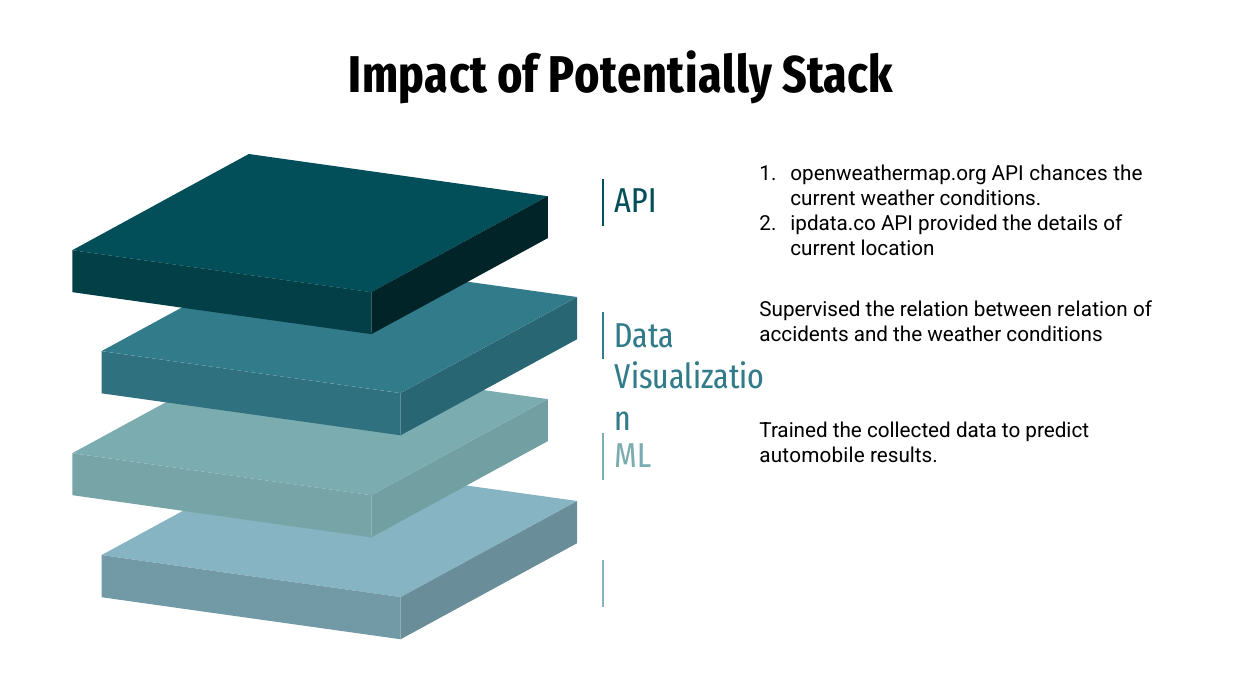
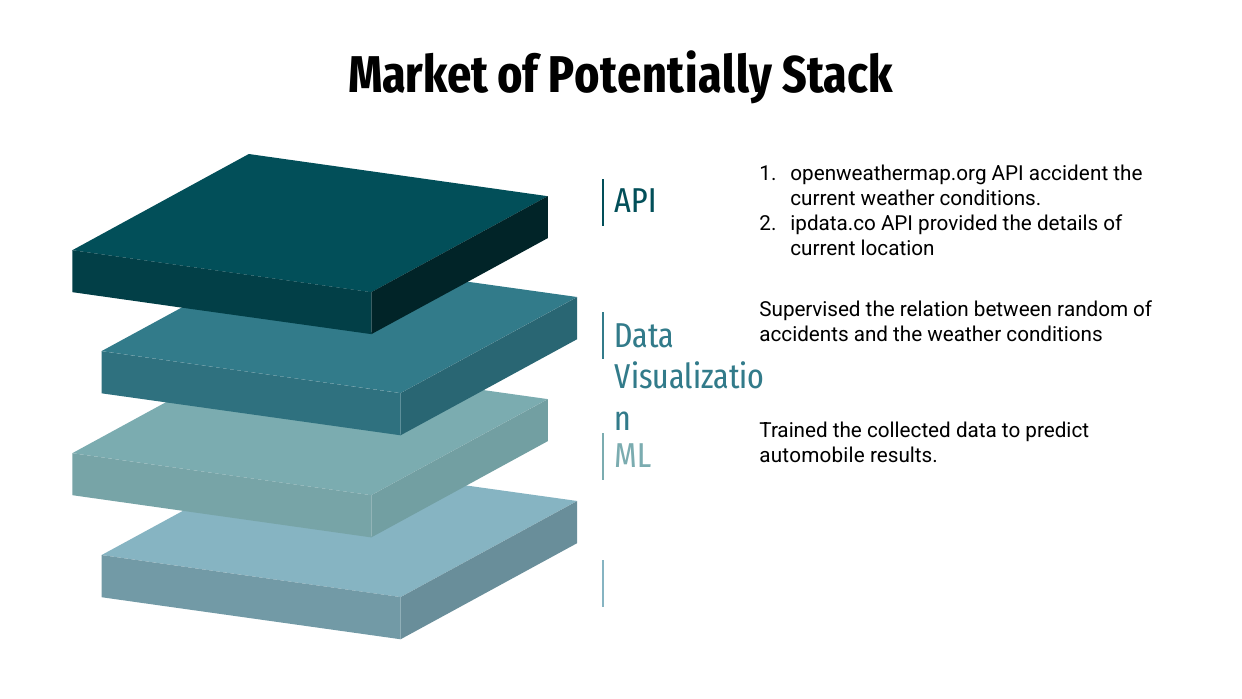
Impact: Impact -> Market
chances: chances -> accident
between relation: relation -> random
